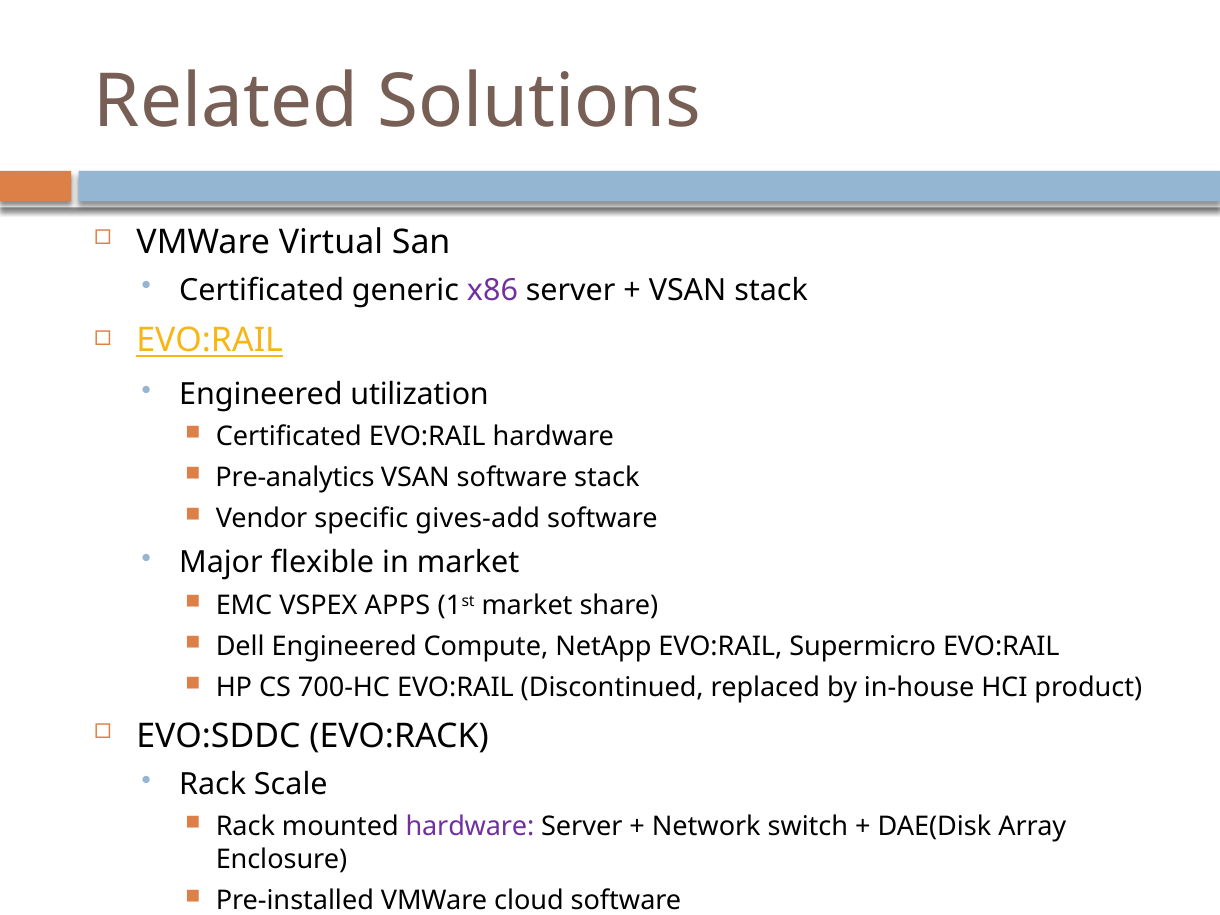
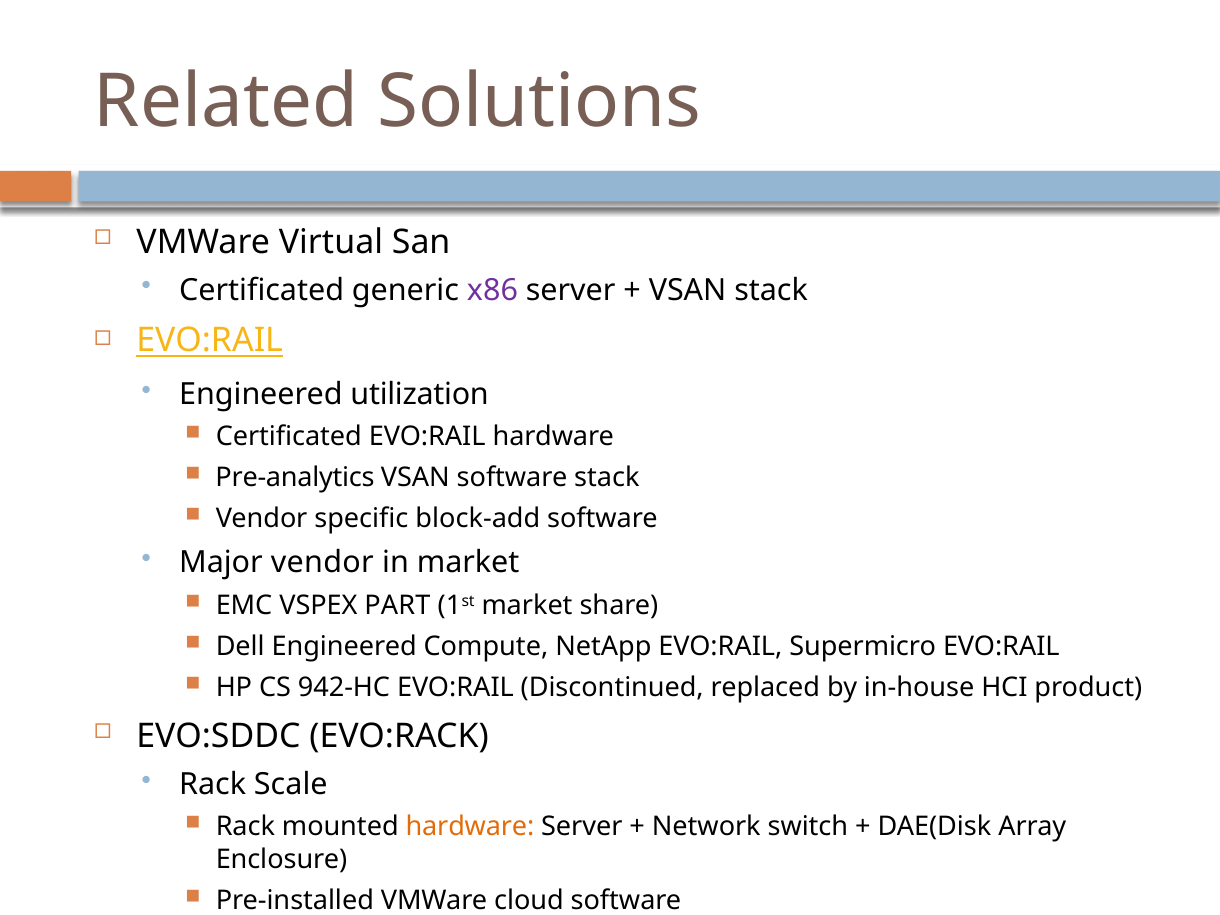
gives-add: gives-add -> block-add
Major flexible: flexible -> vendor
APPS: APPS -> PART
700-HC: 700-HC -> 942-HC
hardware at (470, 827) colour: purple -> orange
